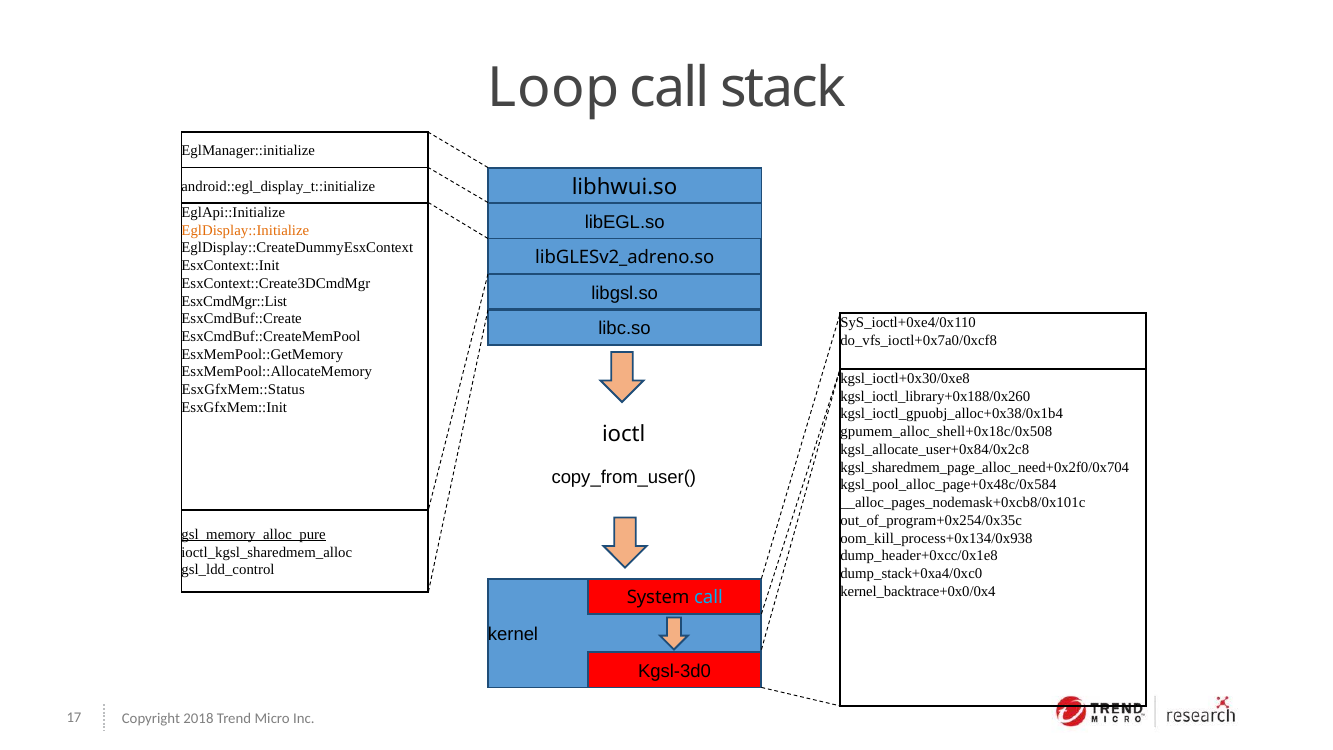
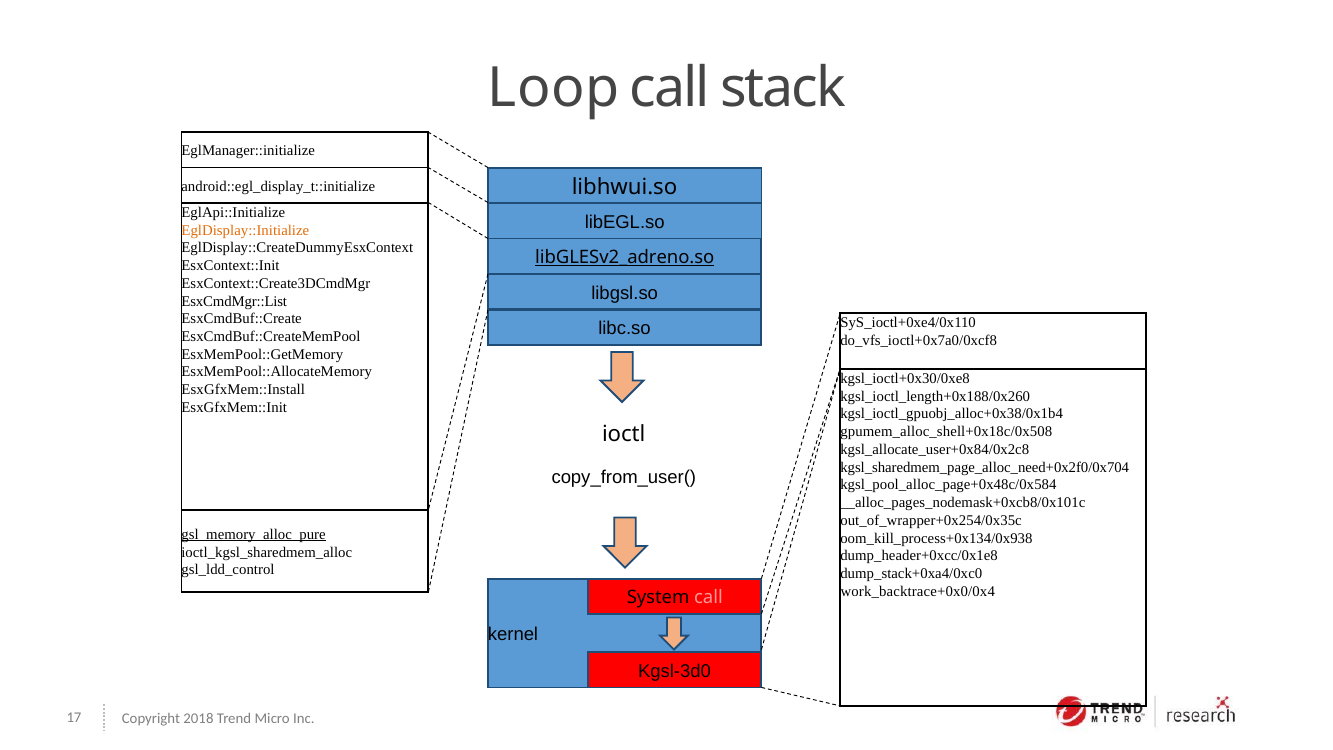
libGLESv2_adreno.so underline: none -> present
EsxGfxMem::Status: EsxGfxMem::Status -> EsxGfxMem::Install
kgsl_ioctl_library+0x188/0x260: kgsl_ioctl_library+0x188/0x260 -> kgsl_ioctl_length+0x188/0x260
out_of_program+0x254/0x35c: out_of_program+0x254/0x35c -> out_of_wrapper+0x254/0x35c
kernel_backtrace+0x0/0x4: kernel_backtrace+0x0/0x4 -> work_backtrace+0x0/0x4
call at (708, 597) colour: light blue -> pink
